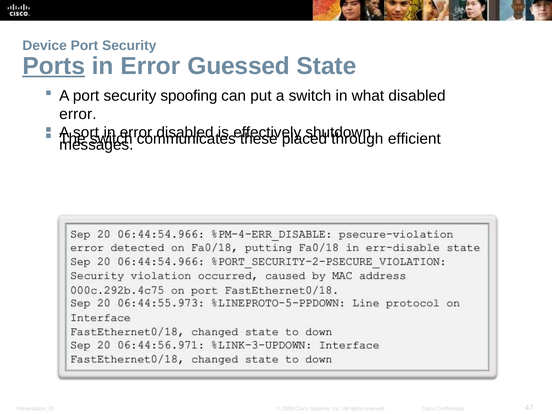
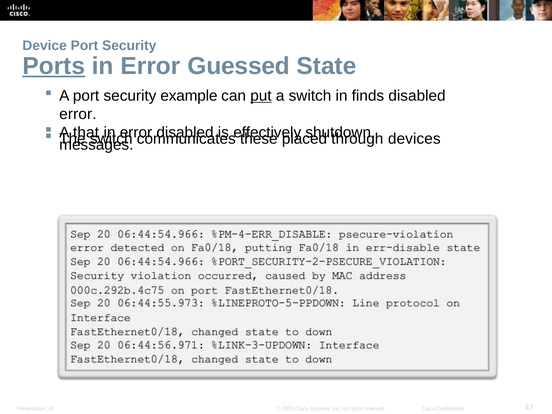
spoofing: spoofing -> example
put underline: none -> present
what: what -> finds
sort: sort -> that
efficient: efficient -> devices
